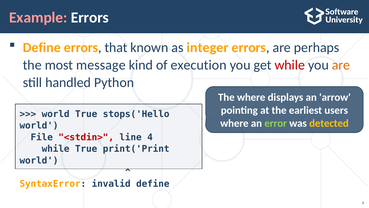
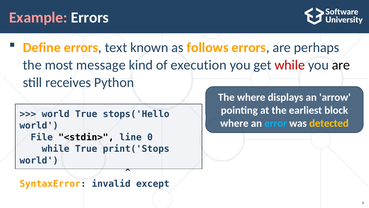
that: that -> text
integer: integer -> follows
are at (341, 65) colour: orange -> black
handled: handled -> receives
users: users -> block
error colour: light green -> light blue
<stdin> colour: red -> black
4: 4 -> 0
print('Print: print('Print -> print('Stops
invalid define: define -> except
